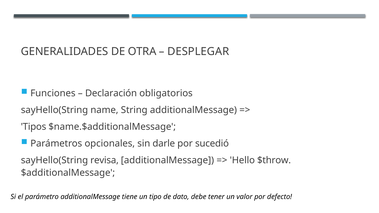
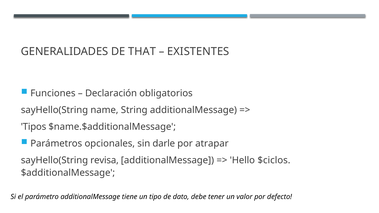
OTRA: OTRA -> THAT
DESPLEGAR: DESPLEGAR -> EXISTENTES
sucedió: sucedió -> atrapar
$throw: $throw -> $ciclos
